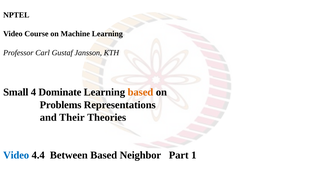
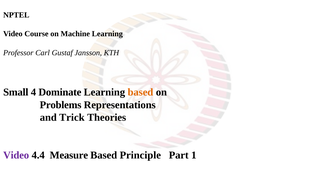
Their: Their -> Trick
Video at (16, 155) colour: blue -> purple
Between: Between -> Measure
Neighbor: Neighbor -> Principle
